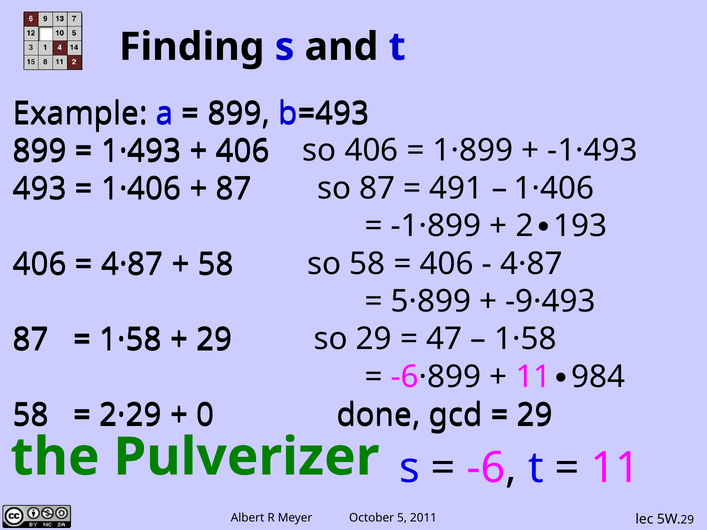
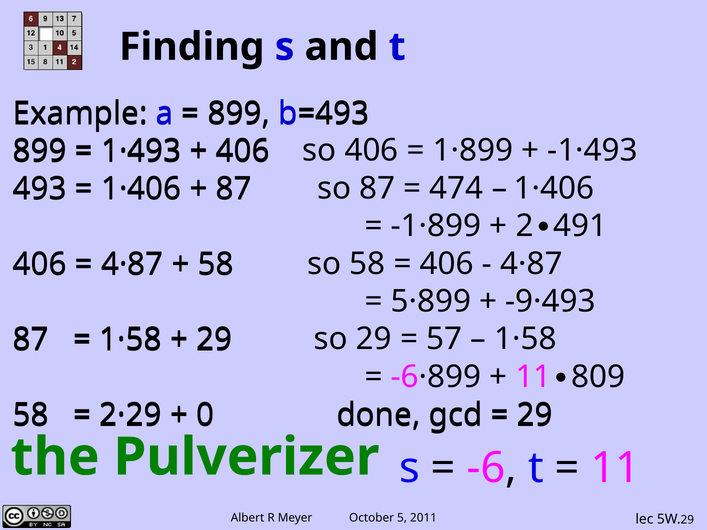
491: 491 -> 474
193: 193 -> 491
47: 47 -> 57
984: 984 -> 809
